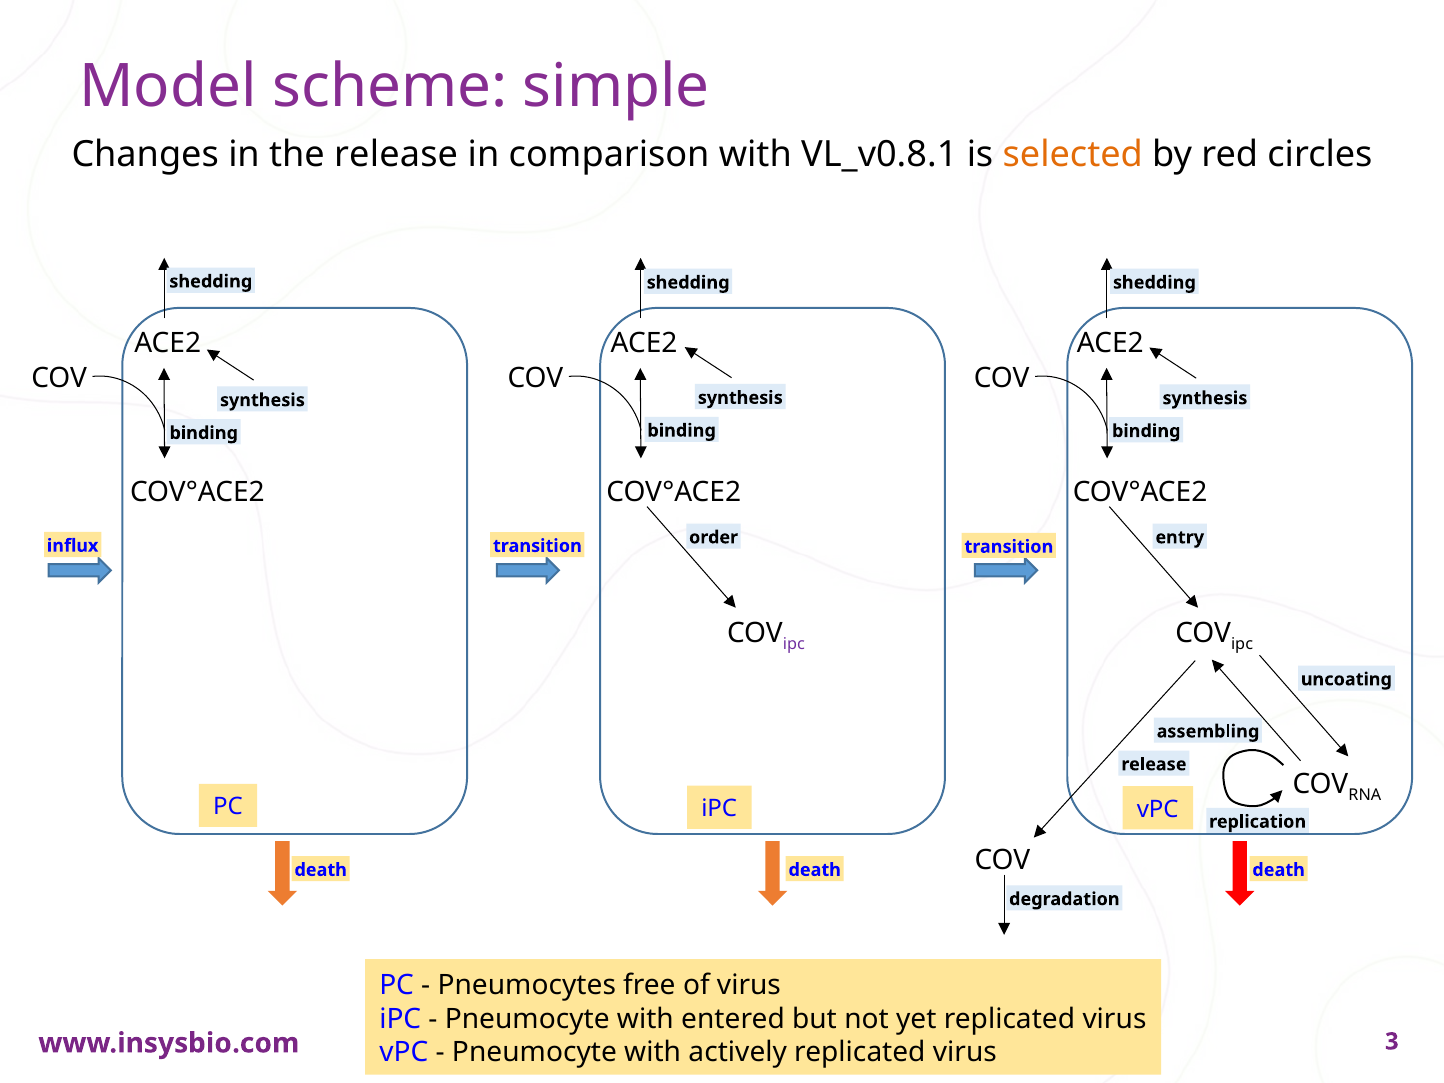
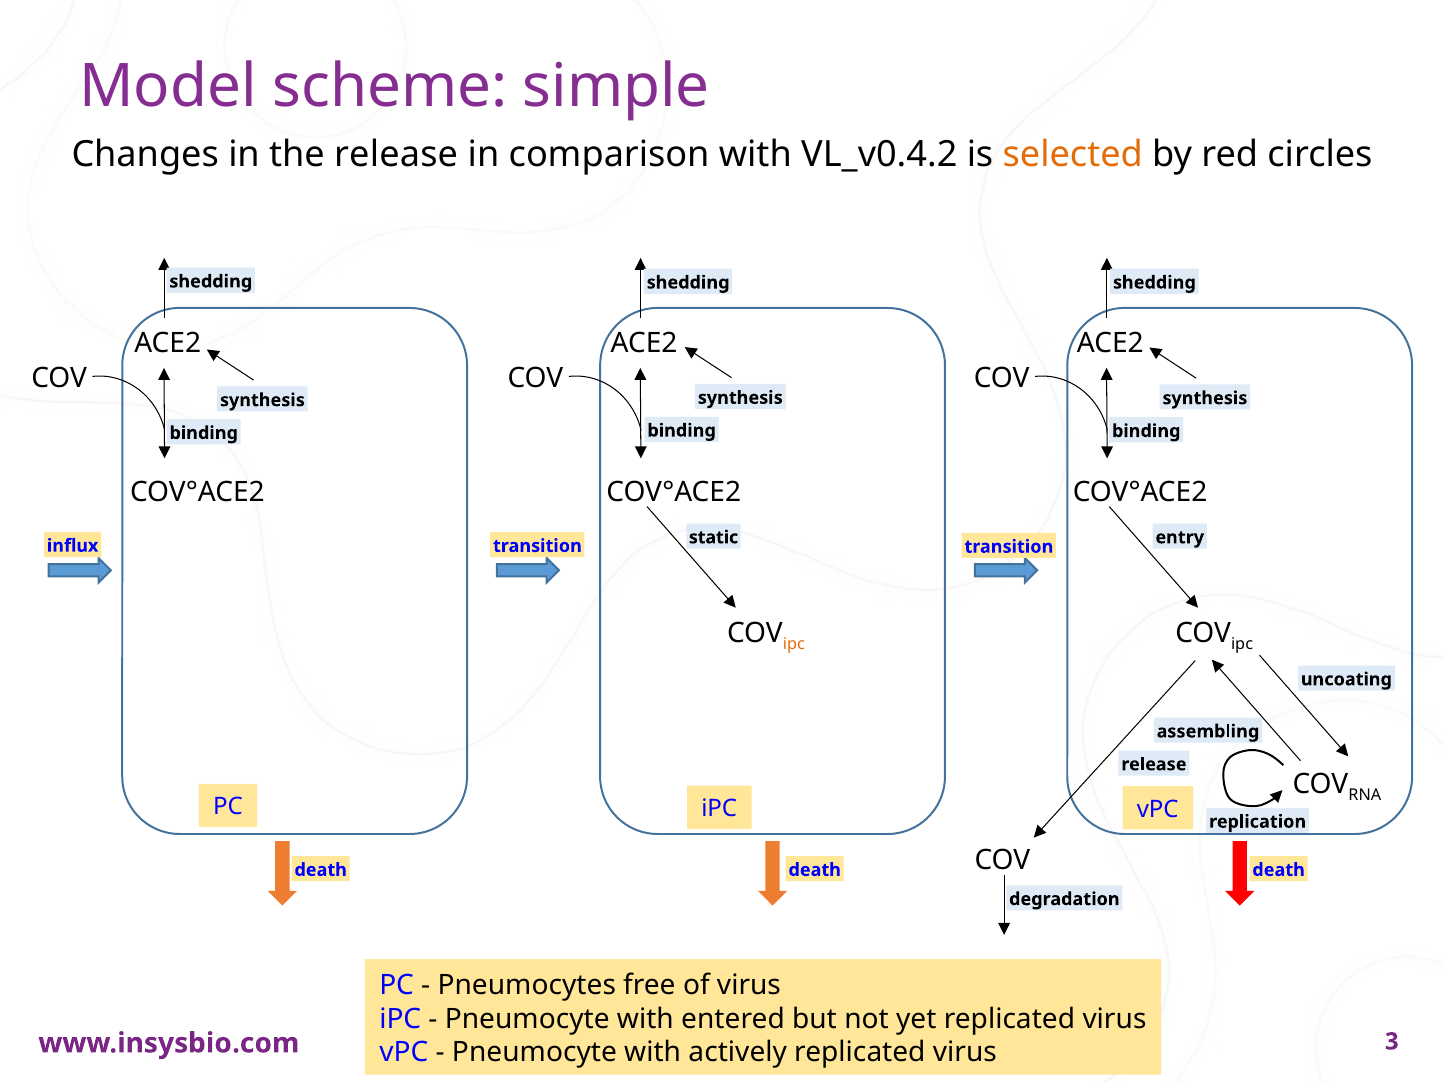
VL_v0.8.1: VL_v0.8.1 -> VL_v0.4.2
order: order -> static
ipc at (794, 645) colour: purple -> orange
